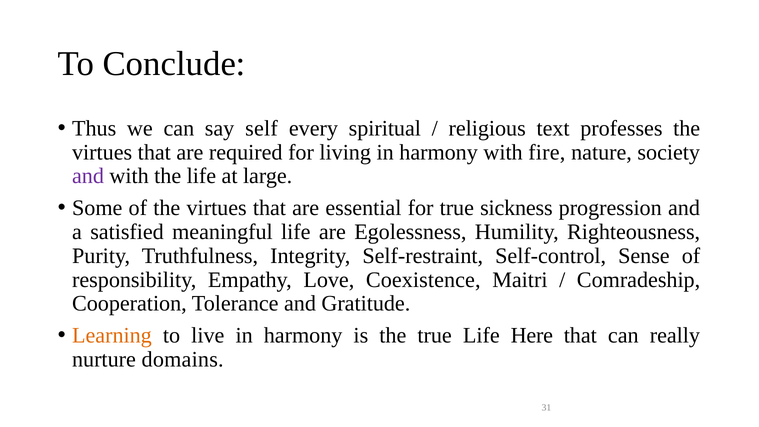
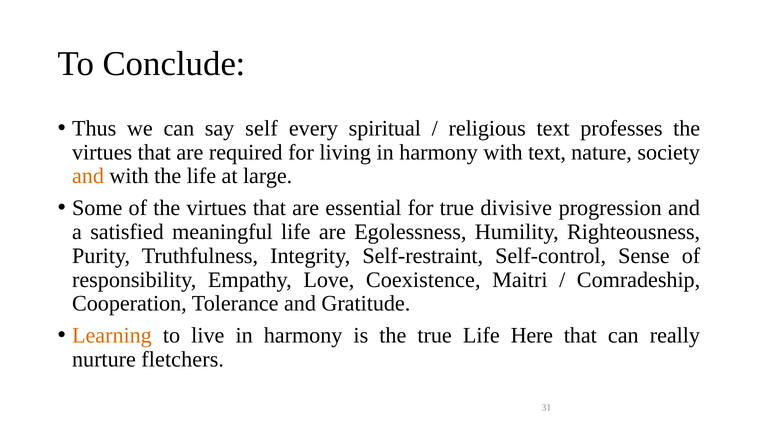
with fire: fire -> text
and at (88, 176) colour: purple -> orange
sickness: sickness -> divisive
domains: domains -> fletchers
